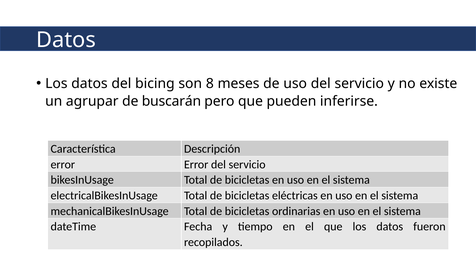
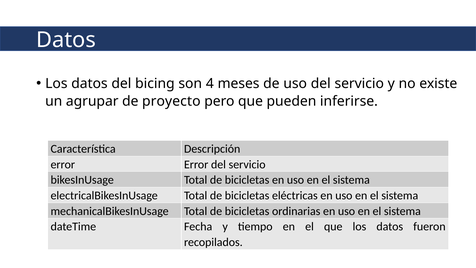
8: 8 -> 4
buscarán: buscarán -> proyecto
